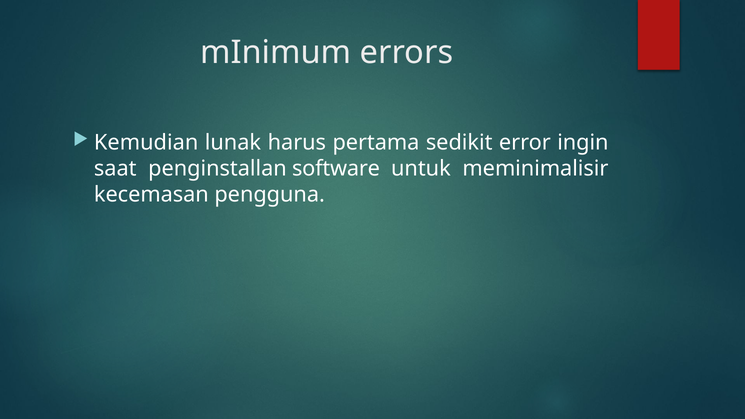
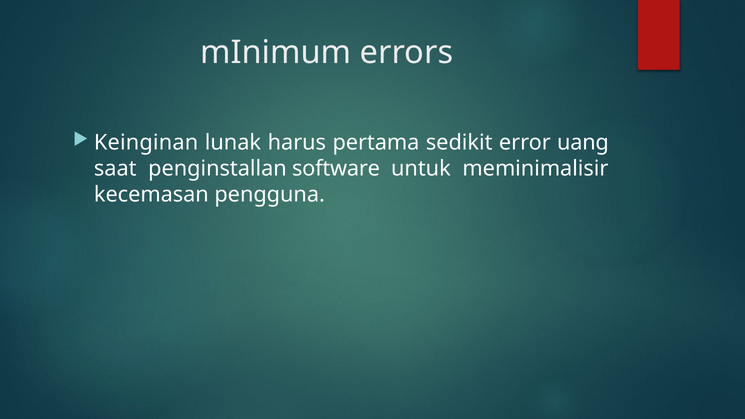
Kemudian: Kemudian -> Keinginan
ingin: ingin -> uang
